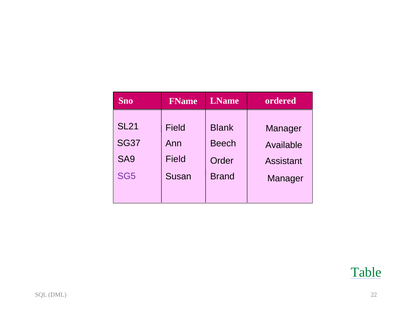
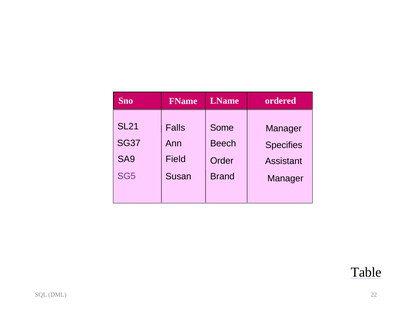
Field at (175, 128): Field -> Falls
Blank: Blank -> Some
Available: Available -> Specifies
Table colour: green -> black
